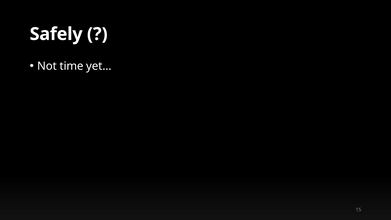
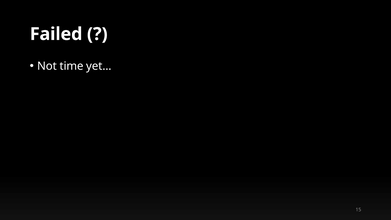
Safely: Safely -> Failed
